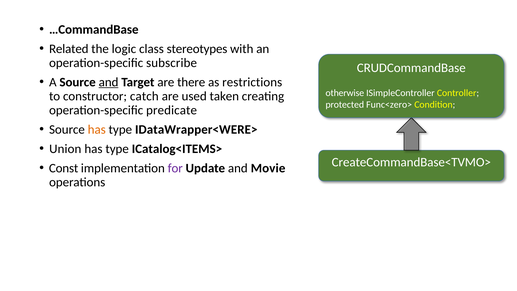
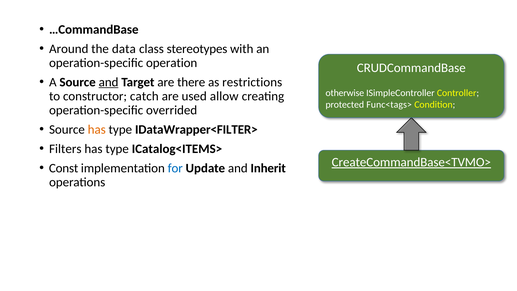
Related: Related -> Around
logic: logic -> data
subscribe: subscribe -> operation
taken: taken -> allow
Func<zero>: Func<zero> -> Func<tags>
predicate: predicate -> overrided
IDataWrapper<WERE>: IDataWrapper<WERE> -> IDataWrapper<FILTER>
Union: Union -> Filters
CreateCommandBase<TVMO> underline: none -> present
for colour: purple -> blue
Movie: Movie -> Inherit
